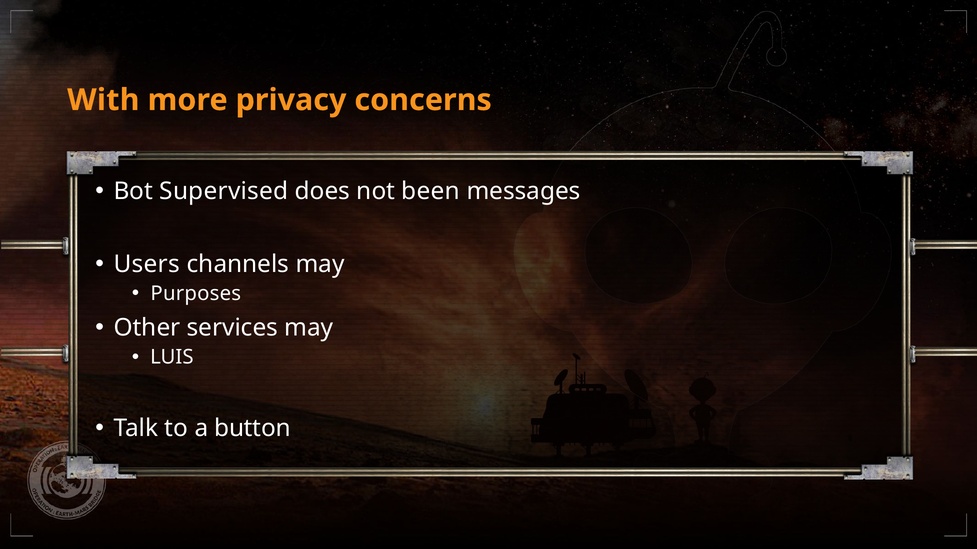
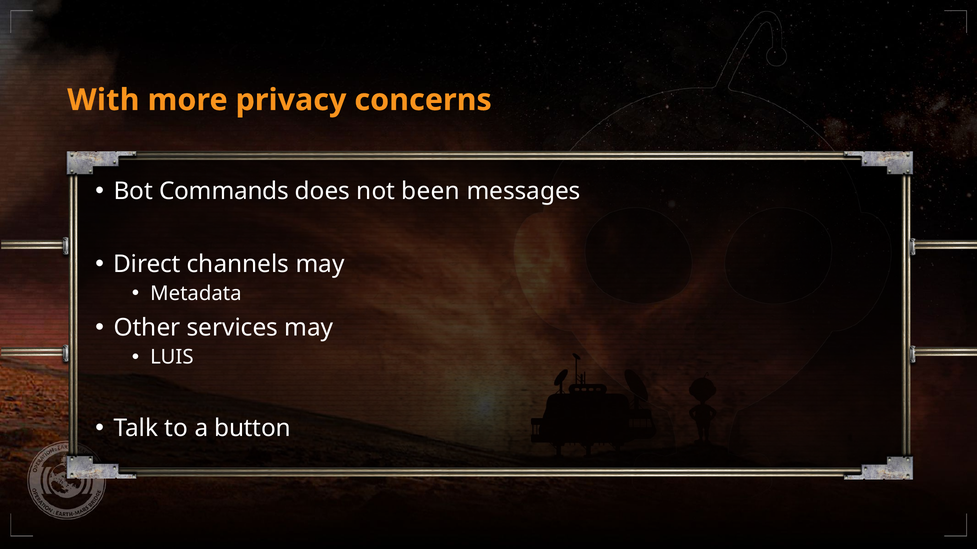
Supervised: Supervised -> Commands
Users: Users -> Direct
Purposes: Purposes -> Metadata
